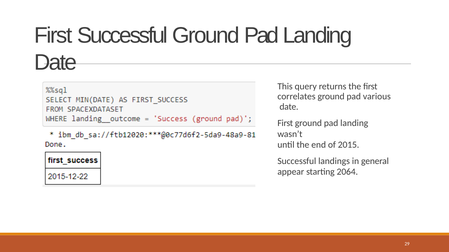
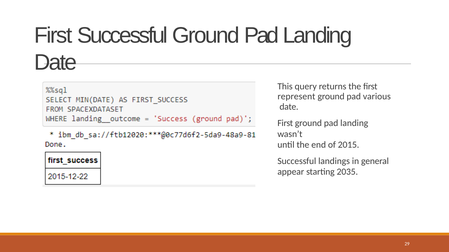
correlates: correlates -> represent
2064: 2064 -> 2035
